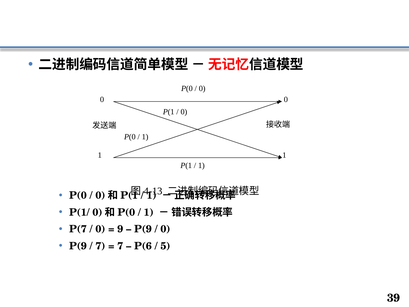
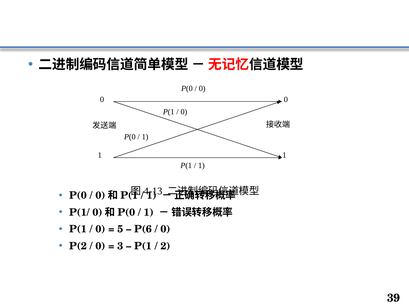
P(7 at (78, 229): P(7 -> P(1
9: 9 -> 5
P(9 at (143, 229): P(9 -> P(6
P(9 at (78, 246): P(9 -> P(2
7 at (100, 246): 7 -> 0
7 at (120, 246): 7 -> 3
P(6 at (143, 246): P(6 -> P(1
5: 5 -> 2
